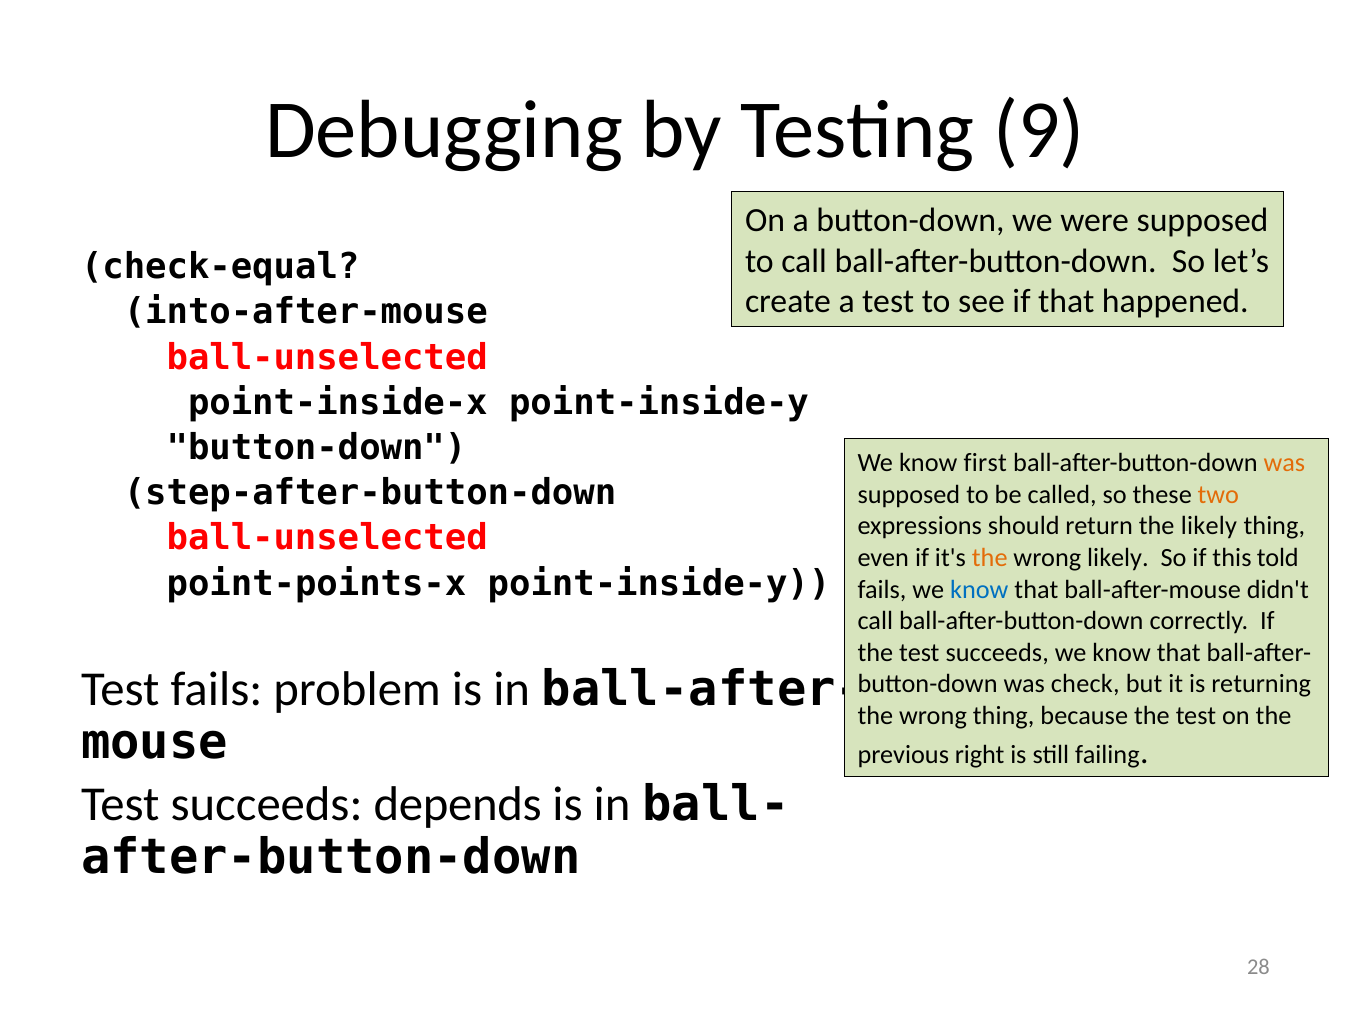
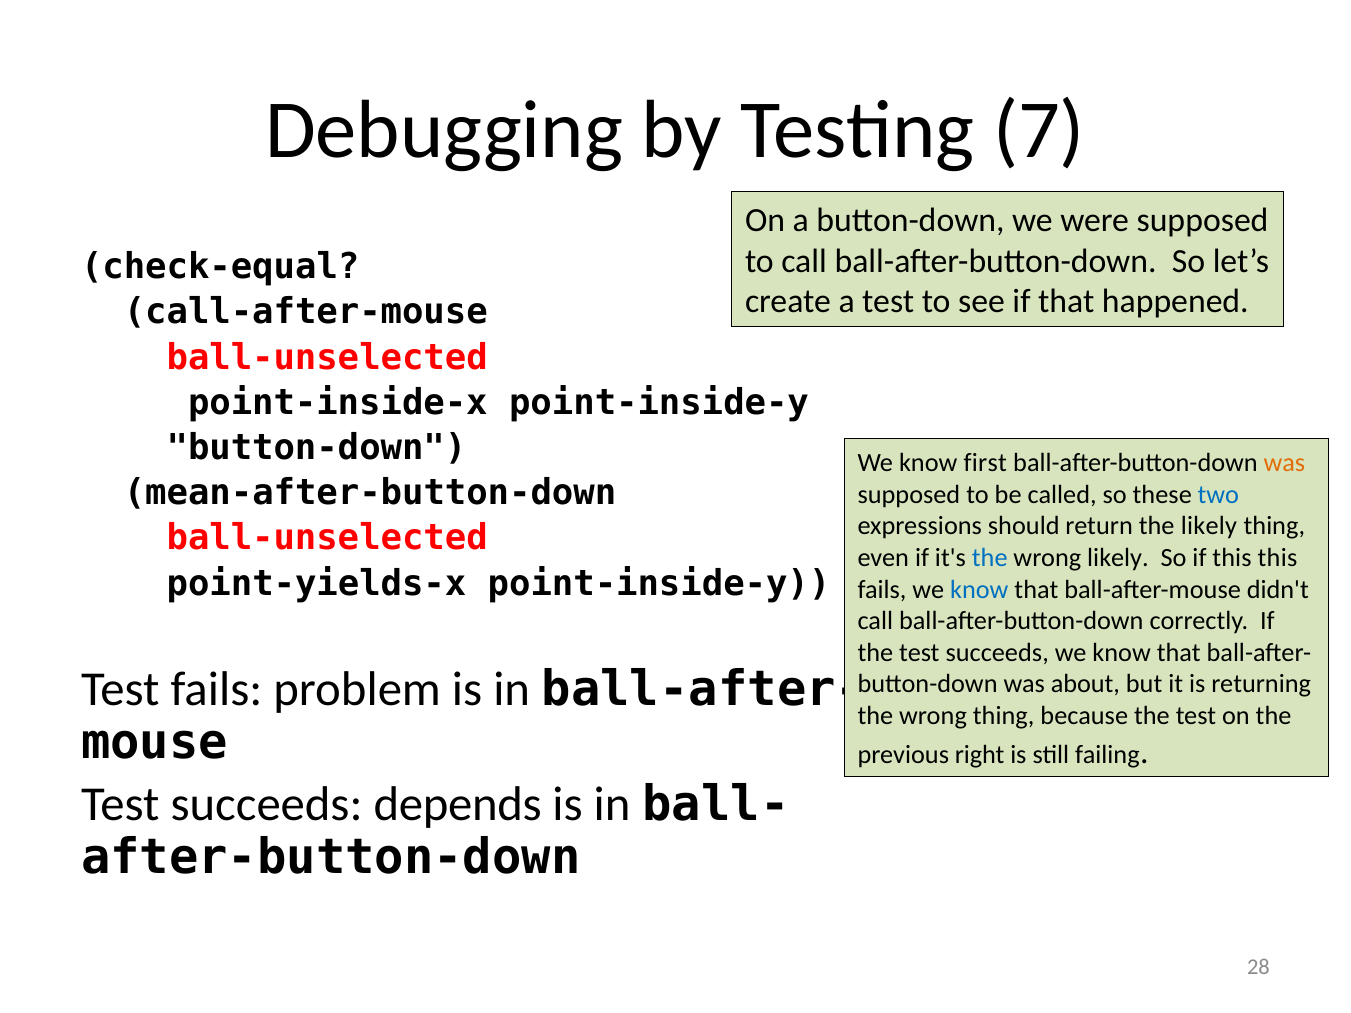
9: 9 -> 7
into-after-mouse: into-after-mouse -> call-after-mouse
step-after-button-down: step-after-button-down -> mean-after-button-down
two colour: orange -> blue
the at (990, 558) colour: orange -> blue
this told: told -> this
point-points-x: point-points-x -> point-yields-x
check: check -> about
